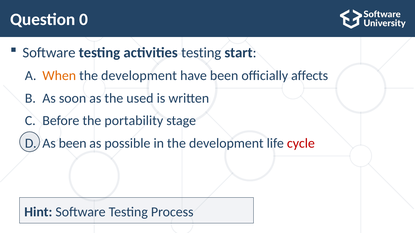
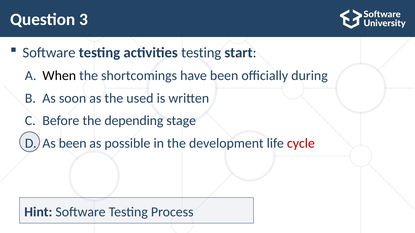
0: 0 -> 3
When colour: orange -> black
development at (139, 76): development -> shortcomings
affects: affects -> during
portability: portability -> depending
